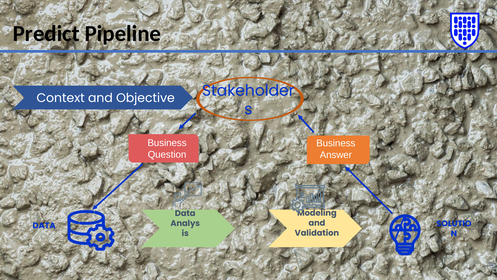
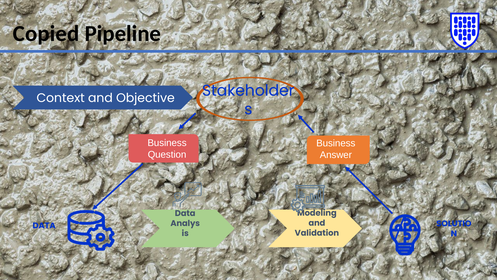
Predict: Predict -> Copied
